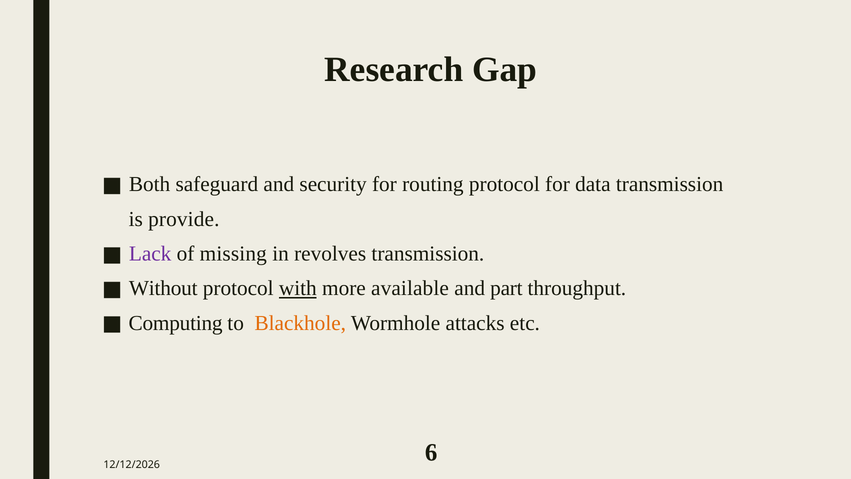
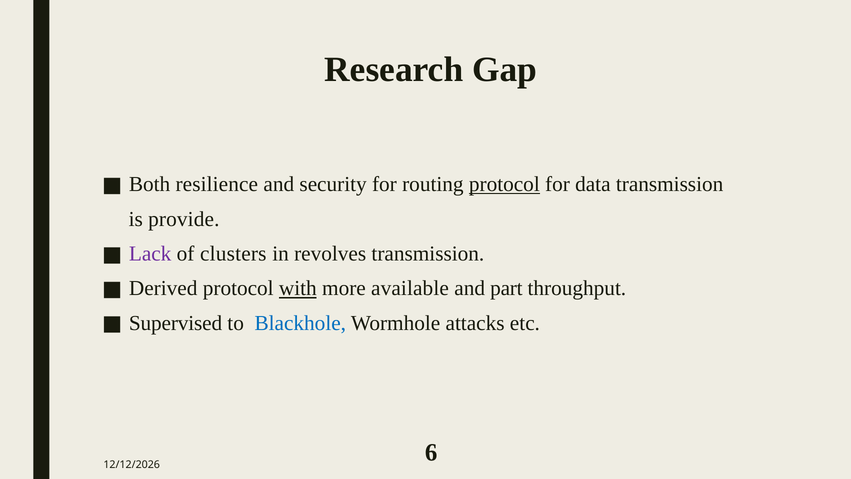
safeguard: safeguard -> resilience
protocol at (504, 184) underline: none -> present
missing: missing -> clusters
Without: Without -> Derived
Computing: Computing -> Supervised
Blackhole colour: orange -> blue
